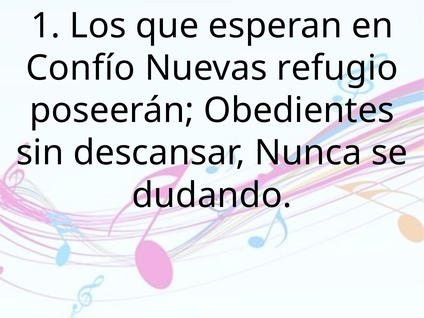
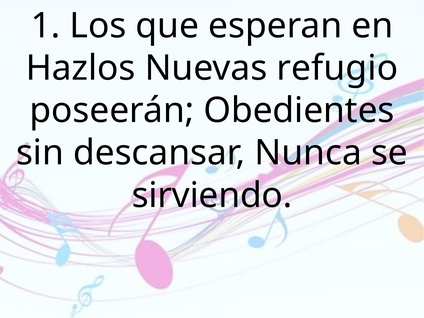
Confío: Confío -> Hazlos
dudando: dudando -> sirviendo
